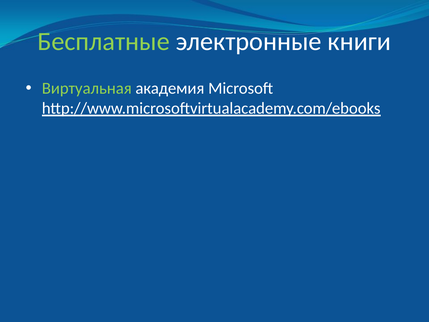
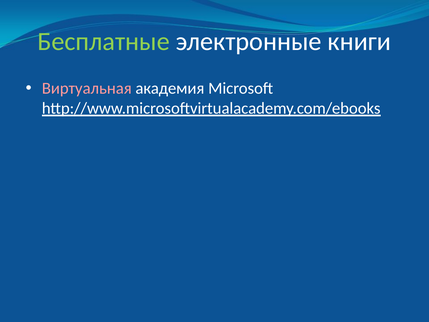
Виртуальная colour: light green -> pink
